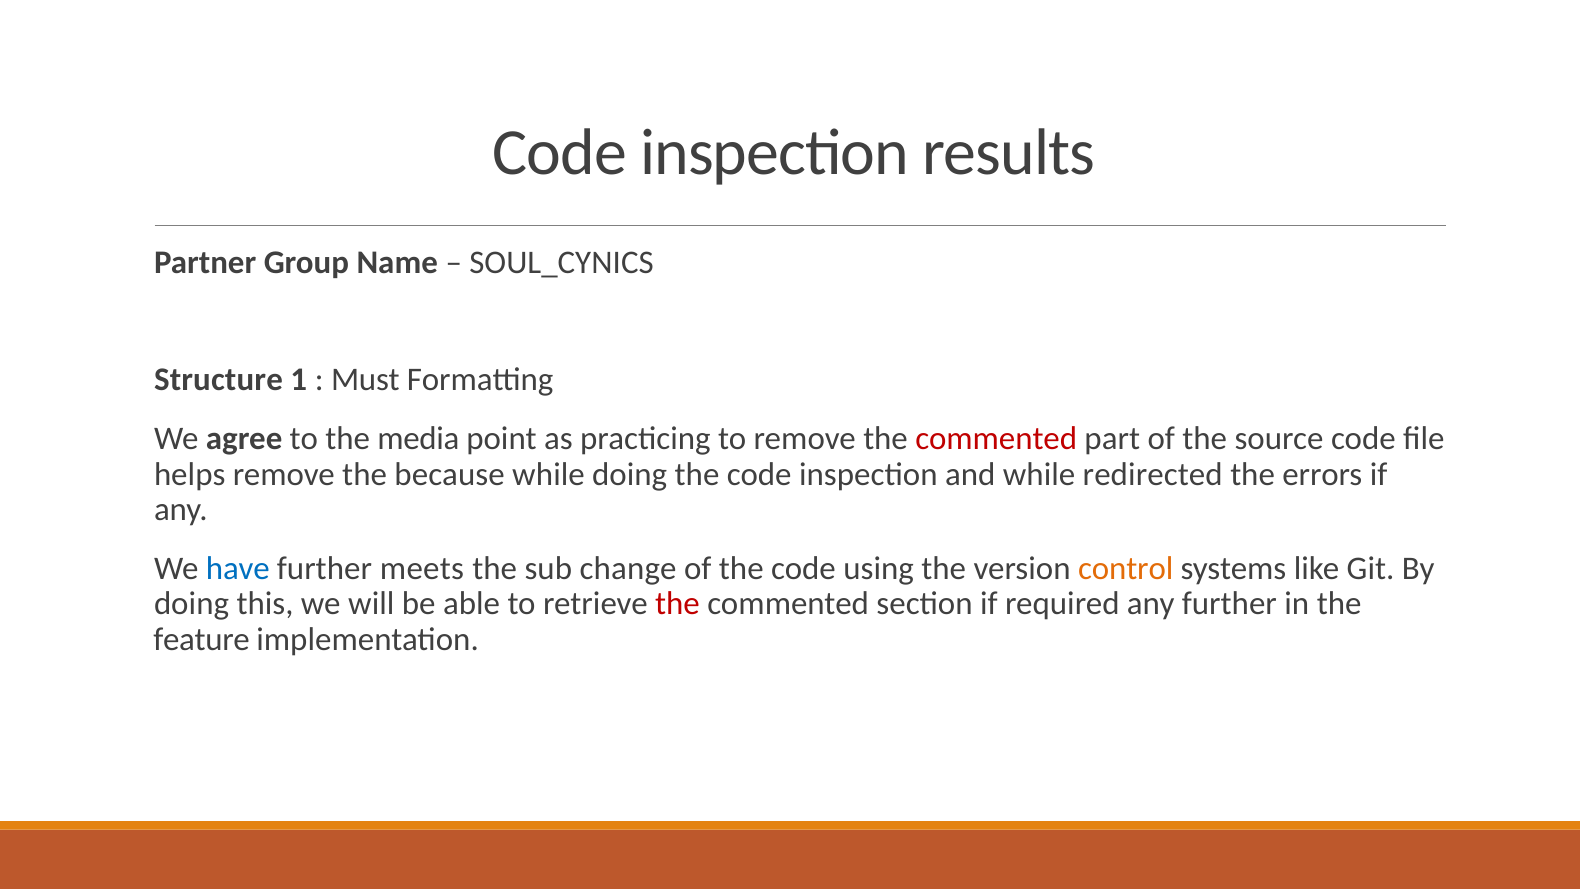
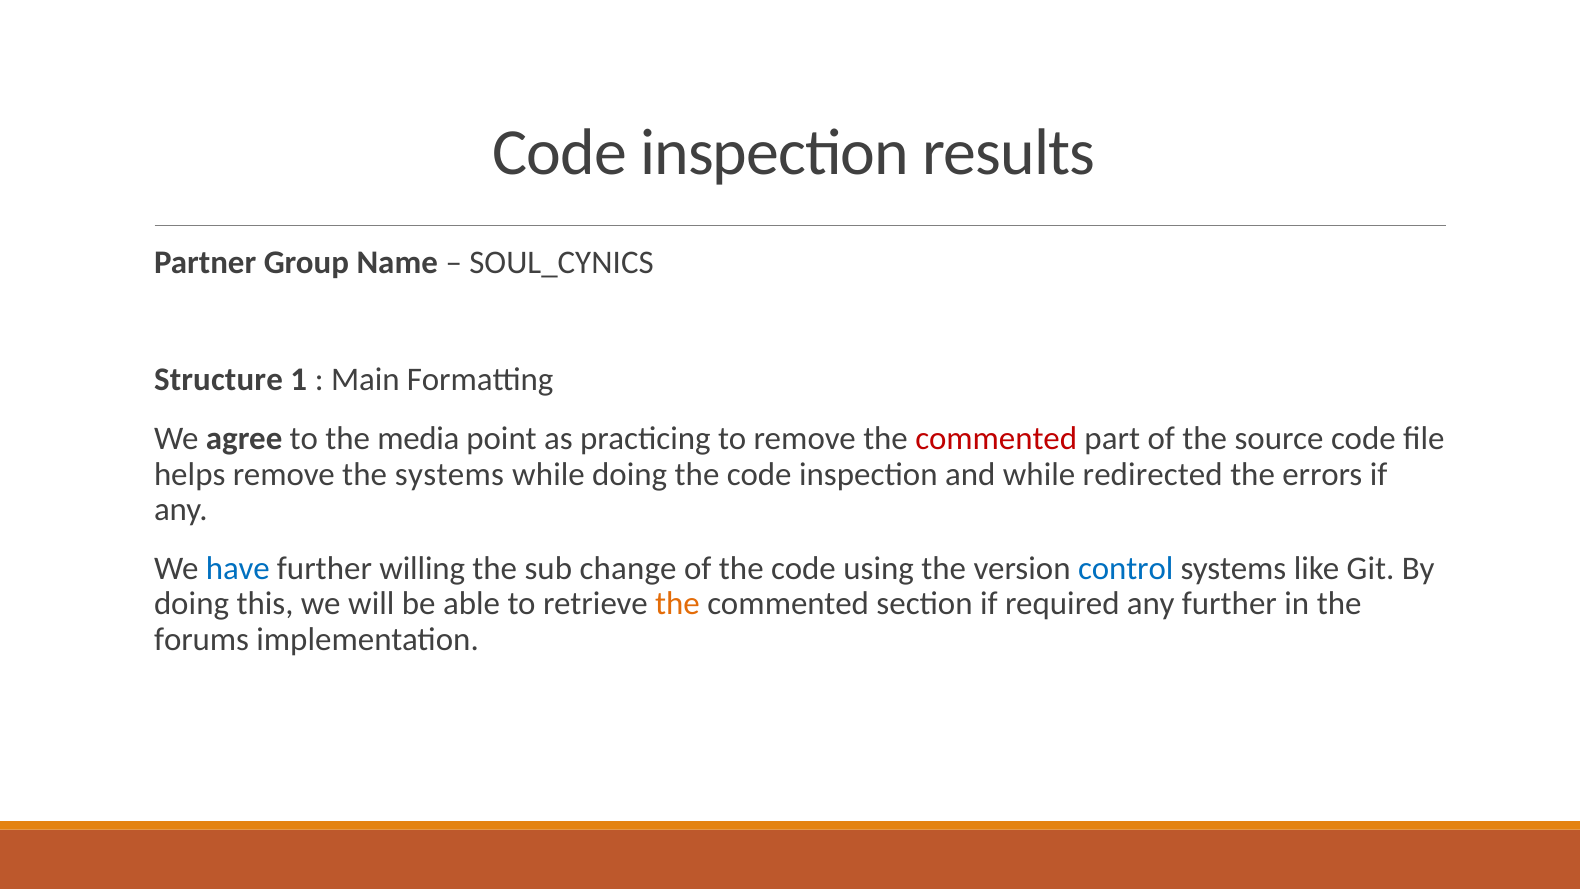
Must: Must -> Main
the because: because -> systems
meets: meets -> willing
control colour: orange -> blue
the at (678, 604) colour: red -> orange
feature: feature -> forums
